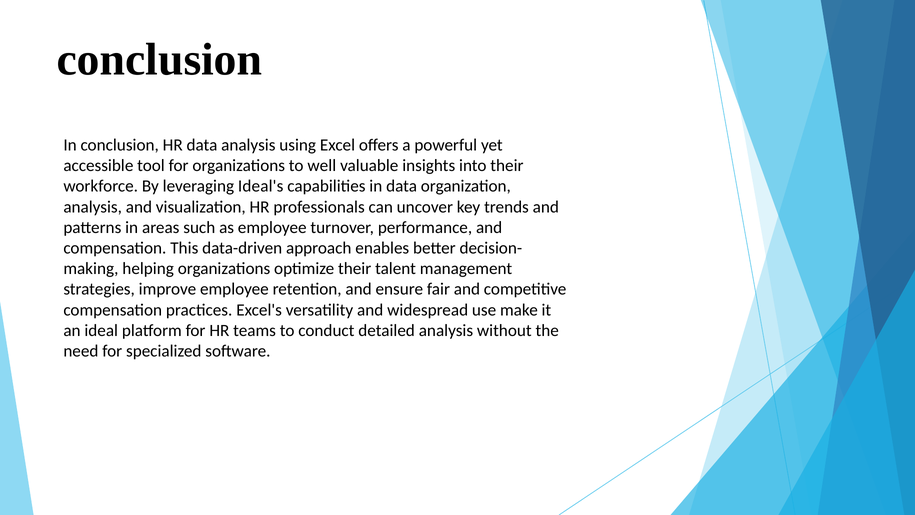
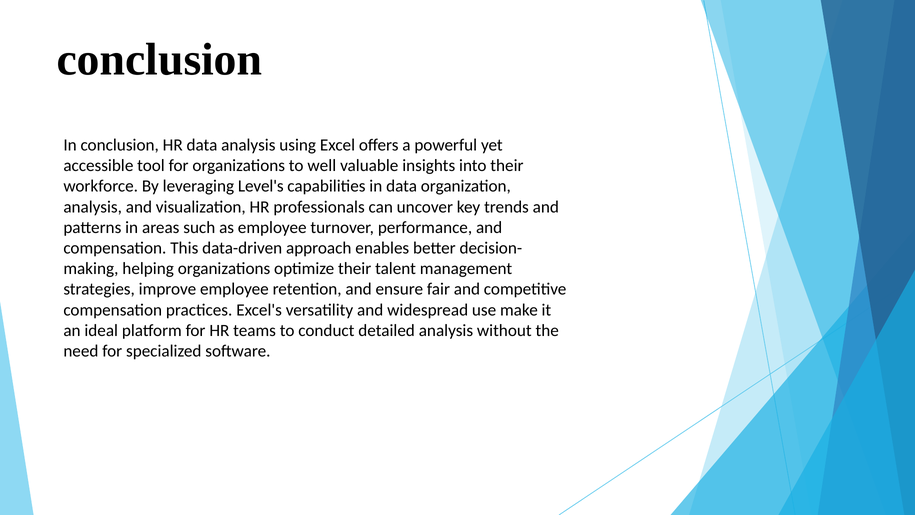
Ideal's: Ideal's -> Level's
